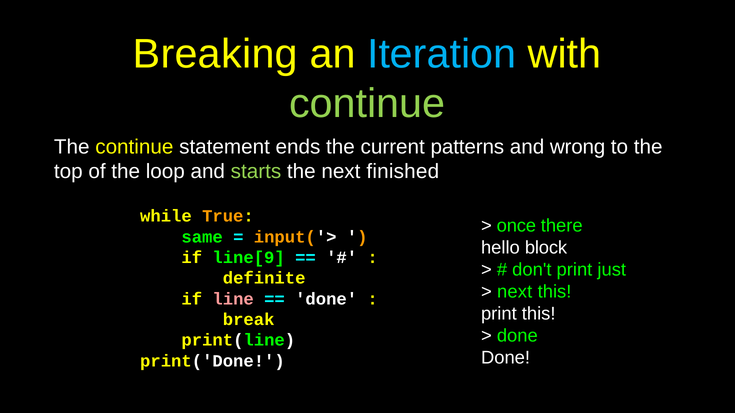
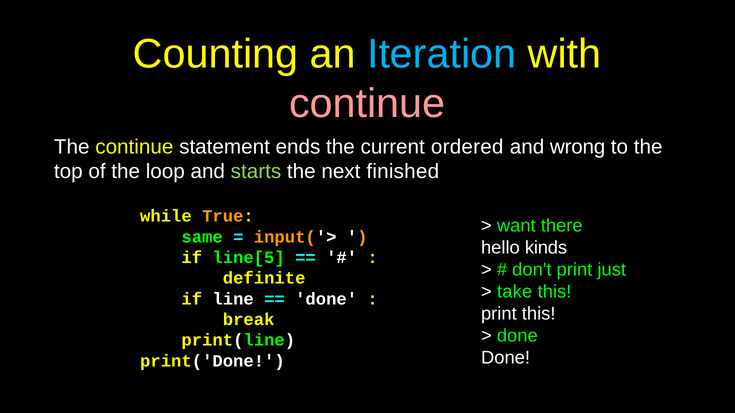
Breaking: Breaking -> Counting
continue at (367, 104) colour: light green -> pink
patterns: patterns -> ordered
once: once -> want
block: block -> kinds
line[9: line[9 -> line[5
next at (515, 292): next -> take
line colour: pink -> white
